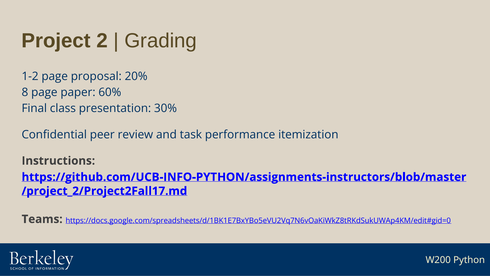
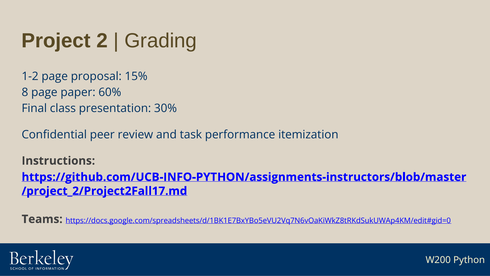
20%: 20% -> 15%
